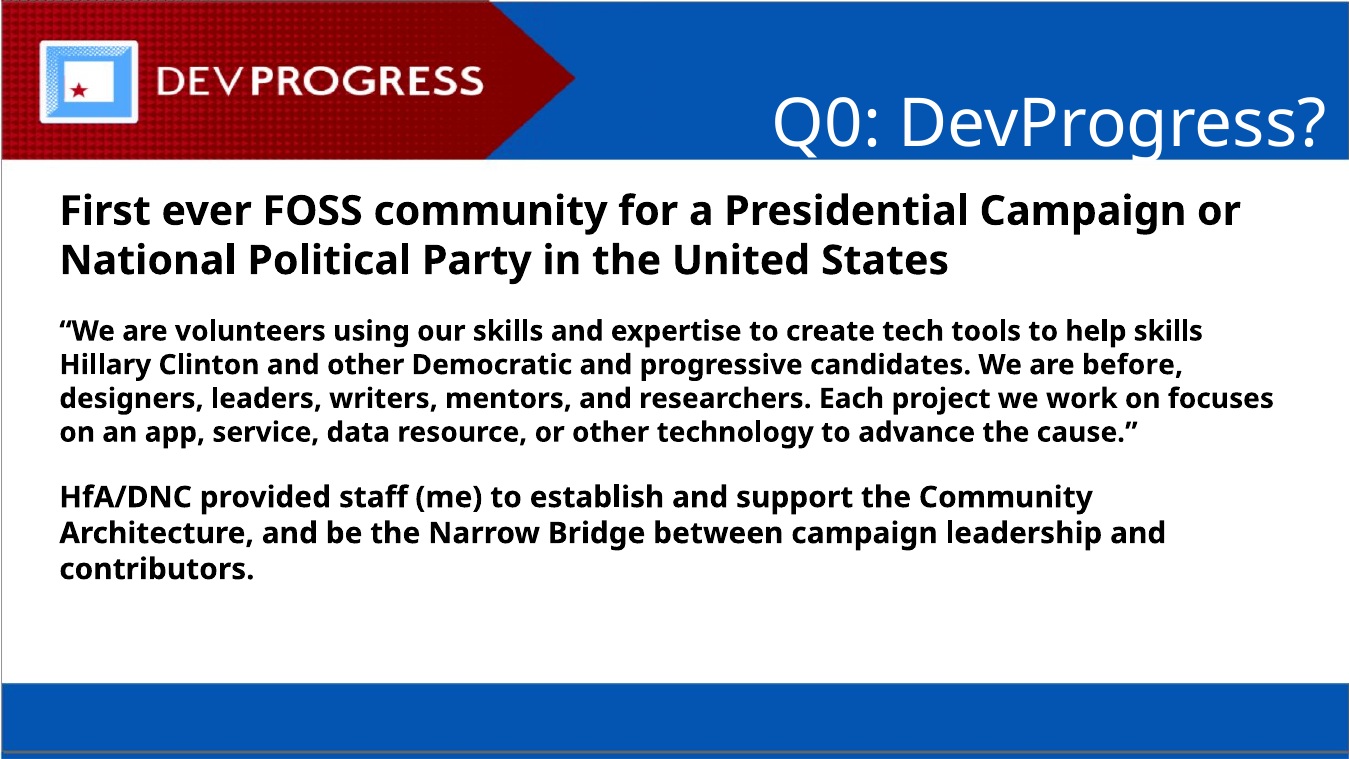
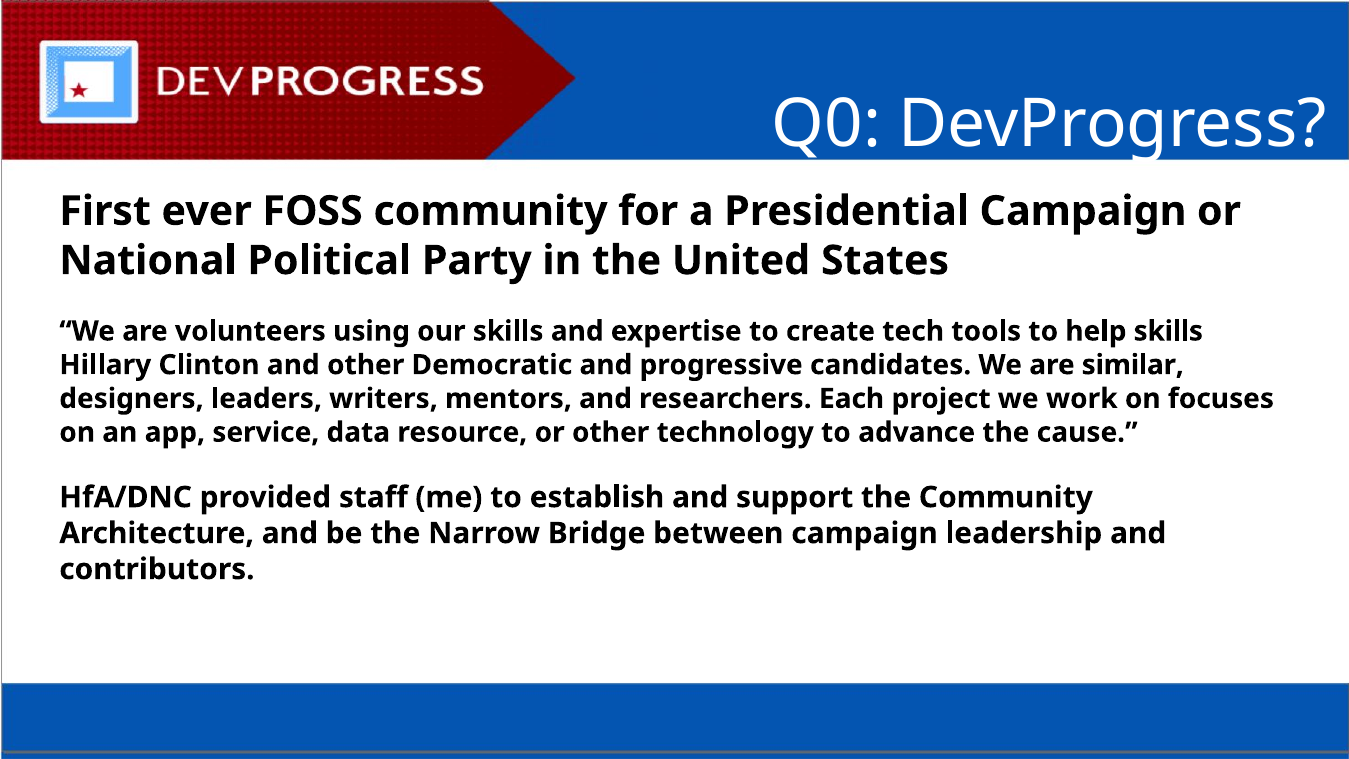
before: before -> similar
